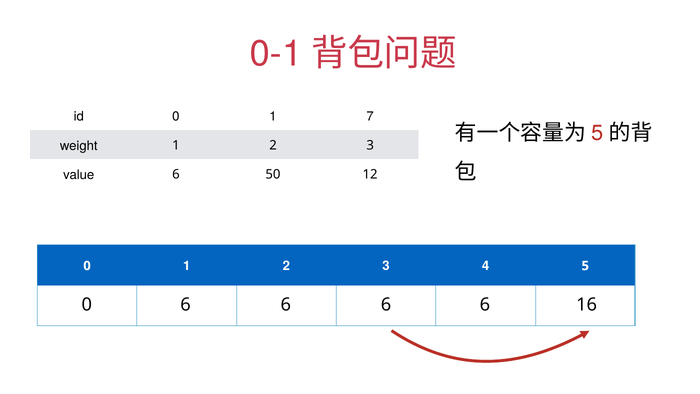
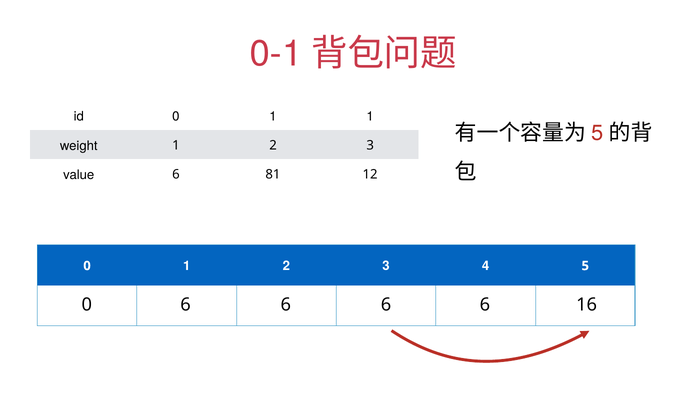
1 7: 7 -> 1
50: 50 -> 81
